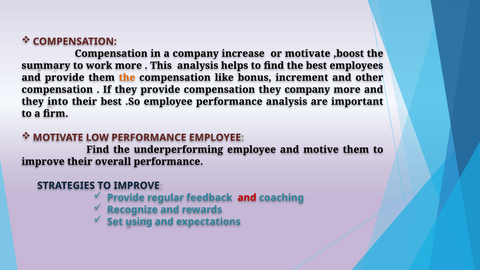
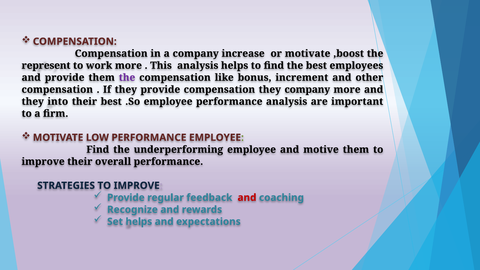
summary: summary -> represent
the at (127, 77) colour: orange -> purple
Set using: using -> helps
